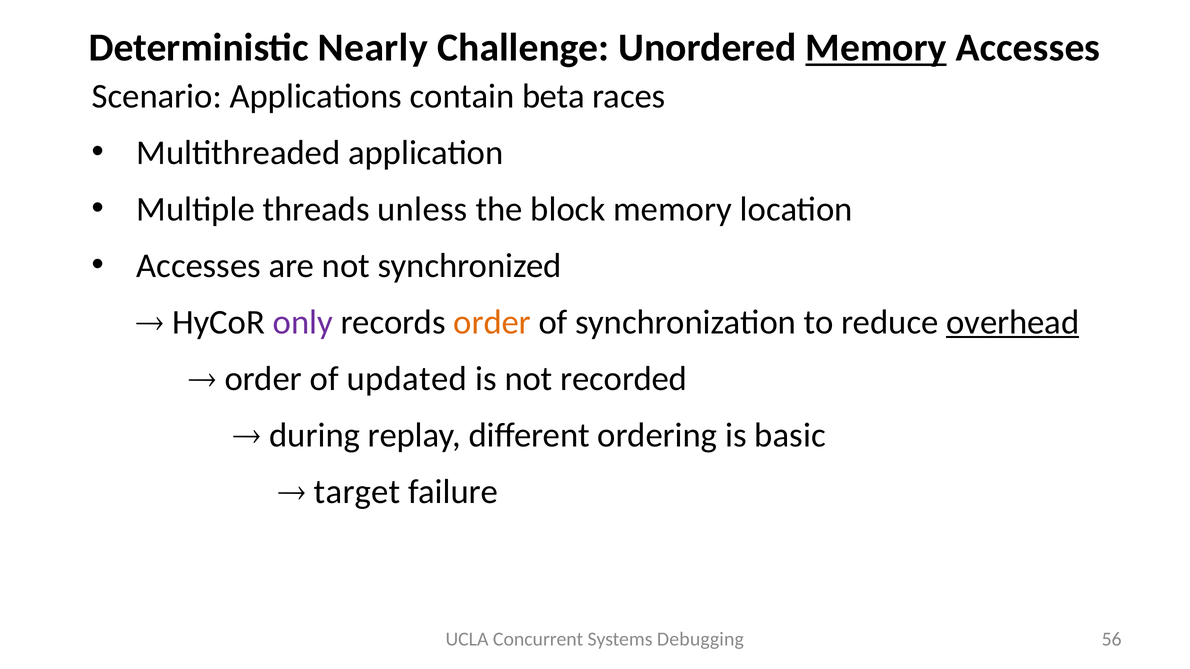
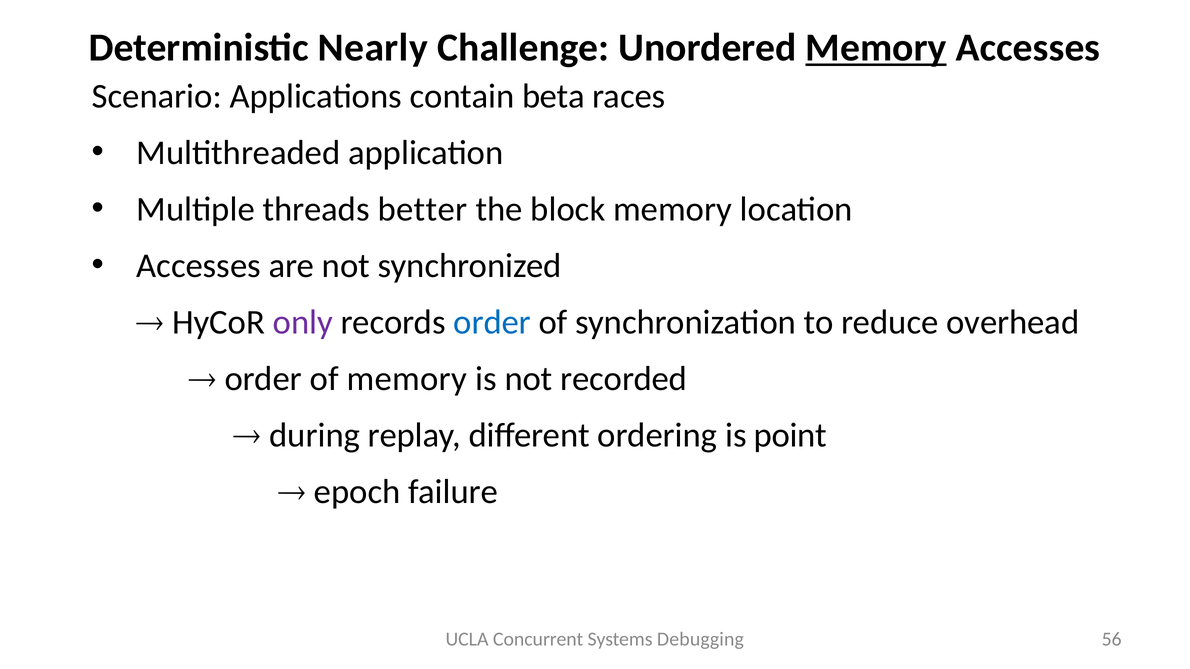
unless: unless -> better
order at (492, 322) colour: orange -> blue
overhead underline: present -> none
of updated: updated -> memory
basic: basic -> point
target: target -> epoch
